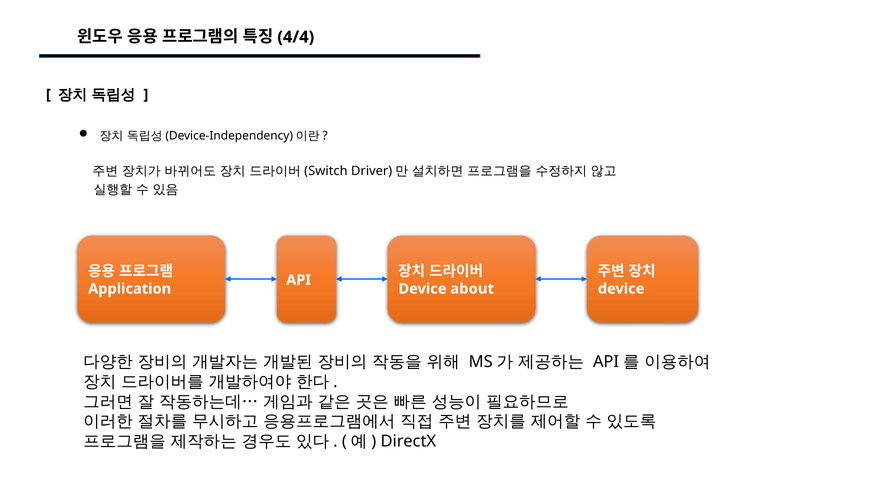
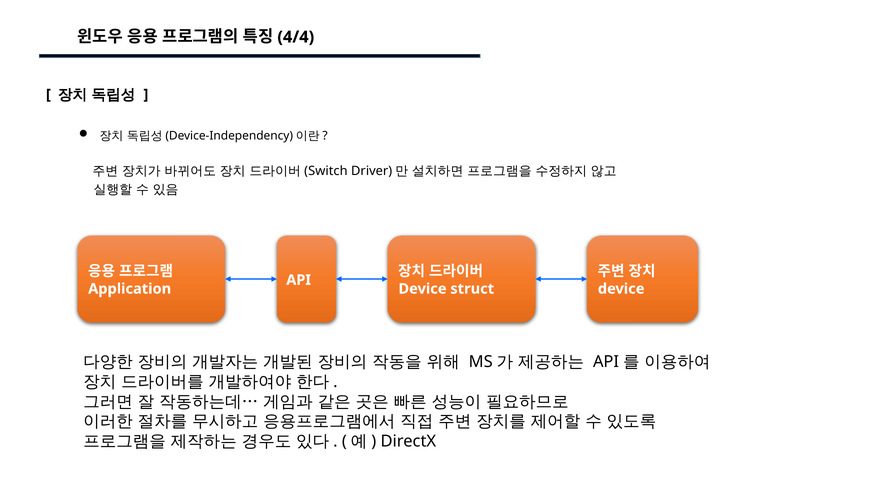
about: about -> struct
